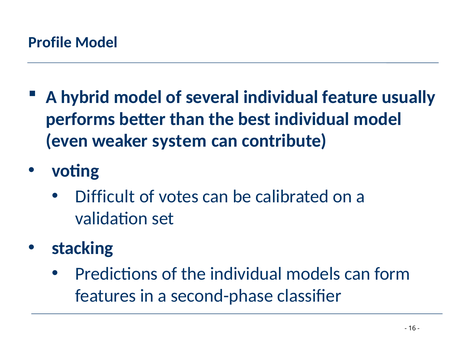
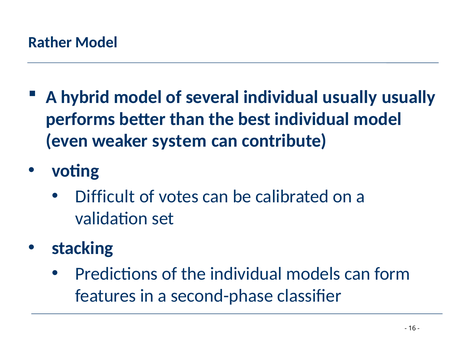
Profile: Profile -> Rather
individual feature: feature -> usually
